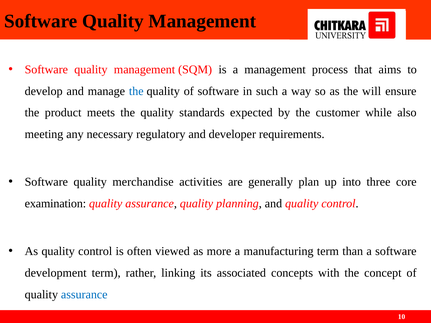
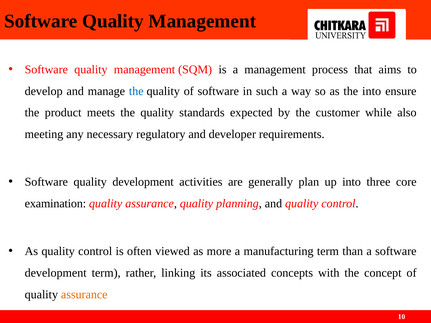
the will: will -> into
quality merchandise: merchandise -> development
assurance at (84, 295) colour: blue -> orange
